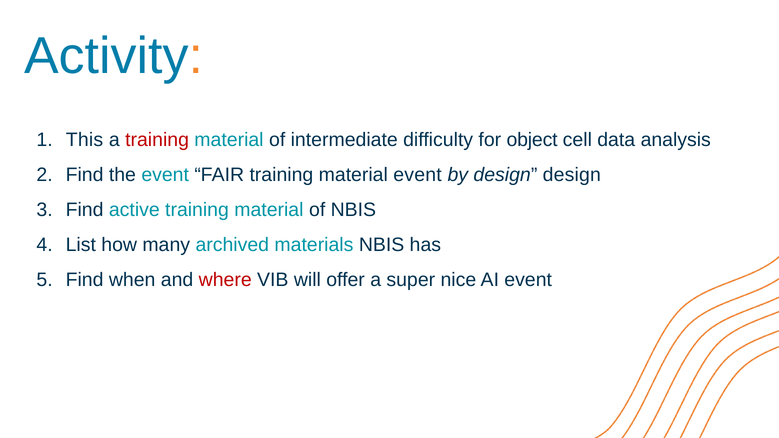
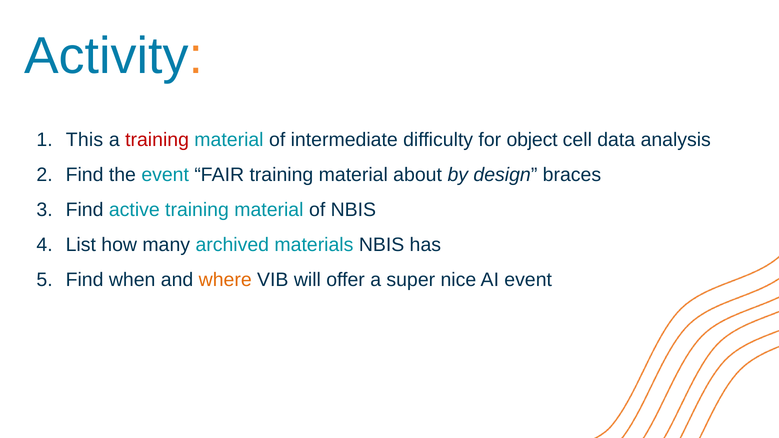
material event: event -> about
design design: design -> braces
where colour: red -> orange
